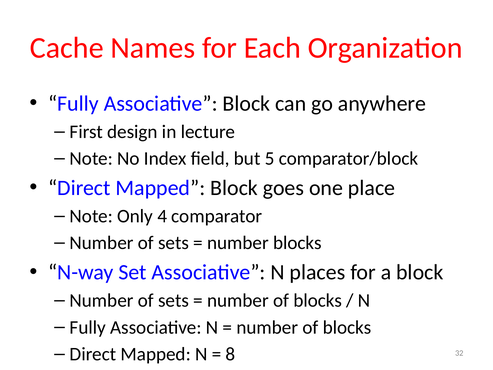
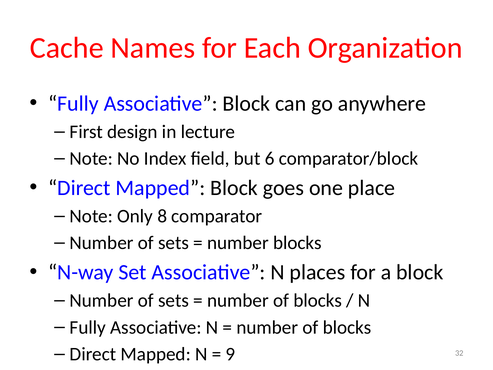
5: 5 -> 6
4: 4 -> 8
8: 8 -> 9
